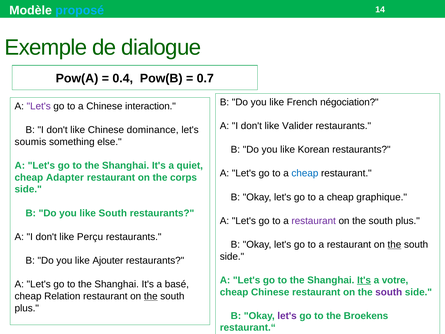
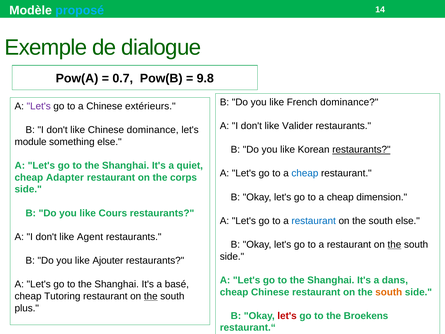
0.4: 0.4 -> 0.7
0.7: 0.7 -> 9.8
French négociation: négociation -> dominance
interaction: interaction -> extérieurs
soumis: soumis -> module
restaurants at (361, 150) underline: none -> present
graphique: graphique -> dimension
like South: South -> Cours
restaurant at (314, 221) colour: purple -> blue
plus at (408, 221): plus -> else
Perçu: Perçu -> Agent
It's at (364, 280) underline: present -> none
votre: votre -> dans
south at (389, 292) colour: purple -> orange
Relation: Relation -> Tutoring
let's at (287, 316) colour: purple -> red
